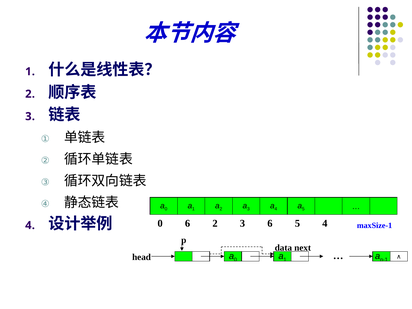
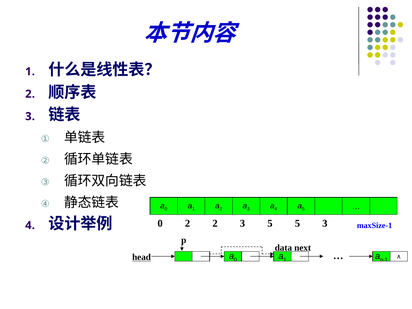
0 6: 6 -> 2
3 6: 6 -> 5
5 4: 4 -> 3
head underline: none -> present
